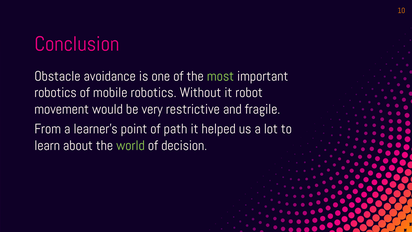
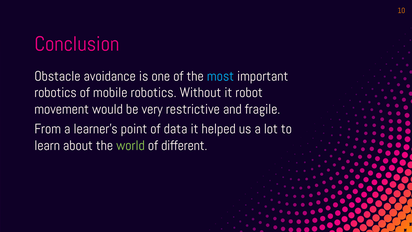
most colour: light green -> light blue
path: path -> data
decision: decision -> different
